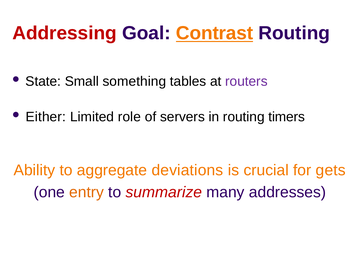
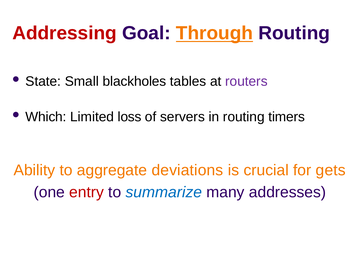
Contrast: Contrast -> Through
something: something -> blackholes
Either: Either -> Which
role: role -> loss
entry colour: orange -> red
summarize colour: red -> blue
